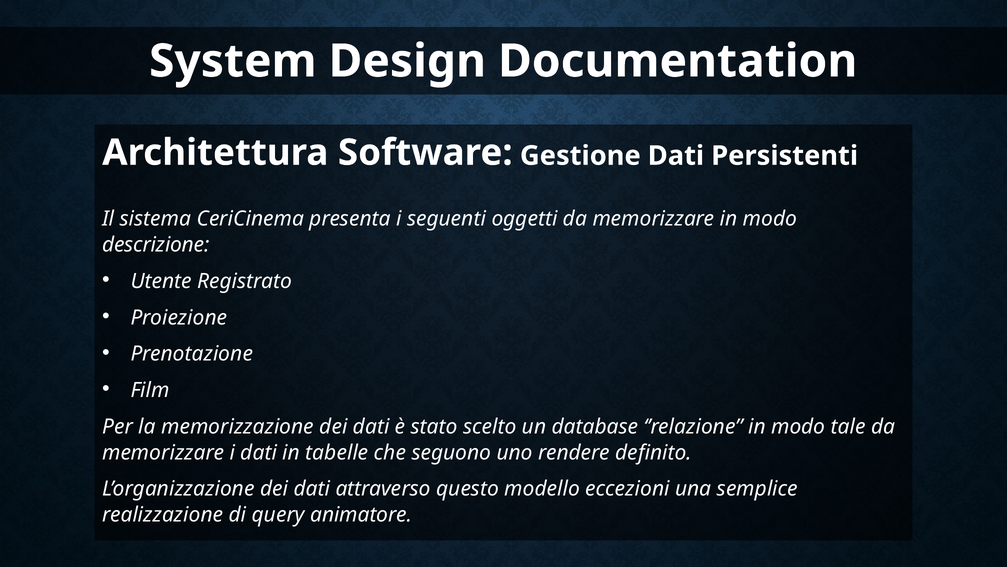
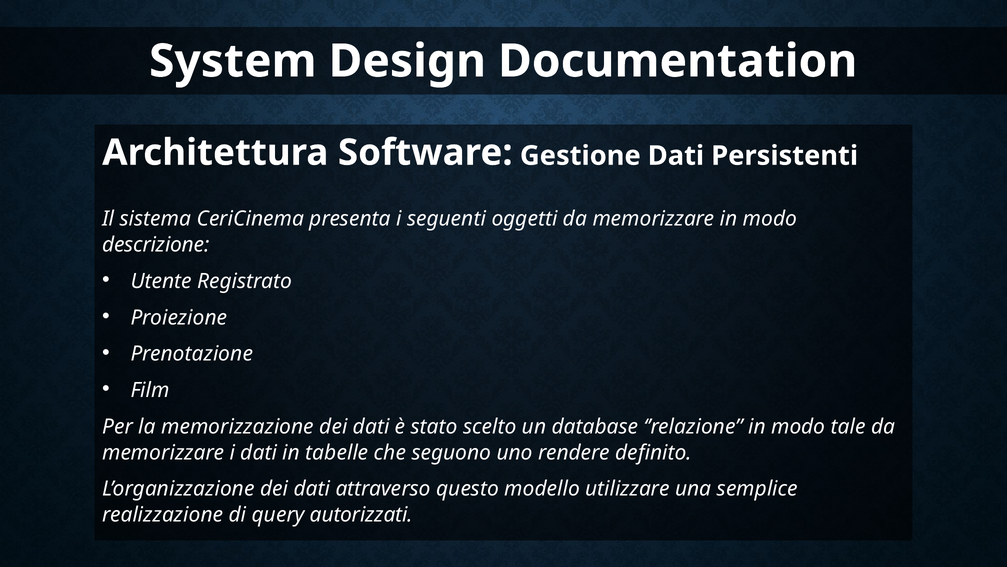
eccezioni: eccezioni -> utilizzare
animatore: animatore -> autorizzati
